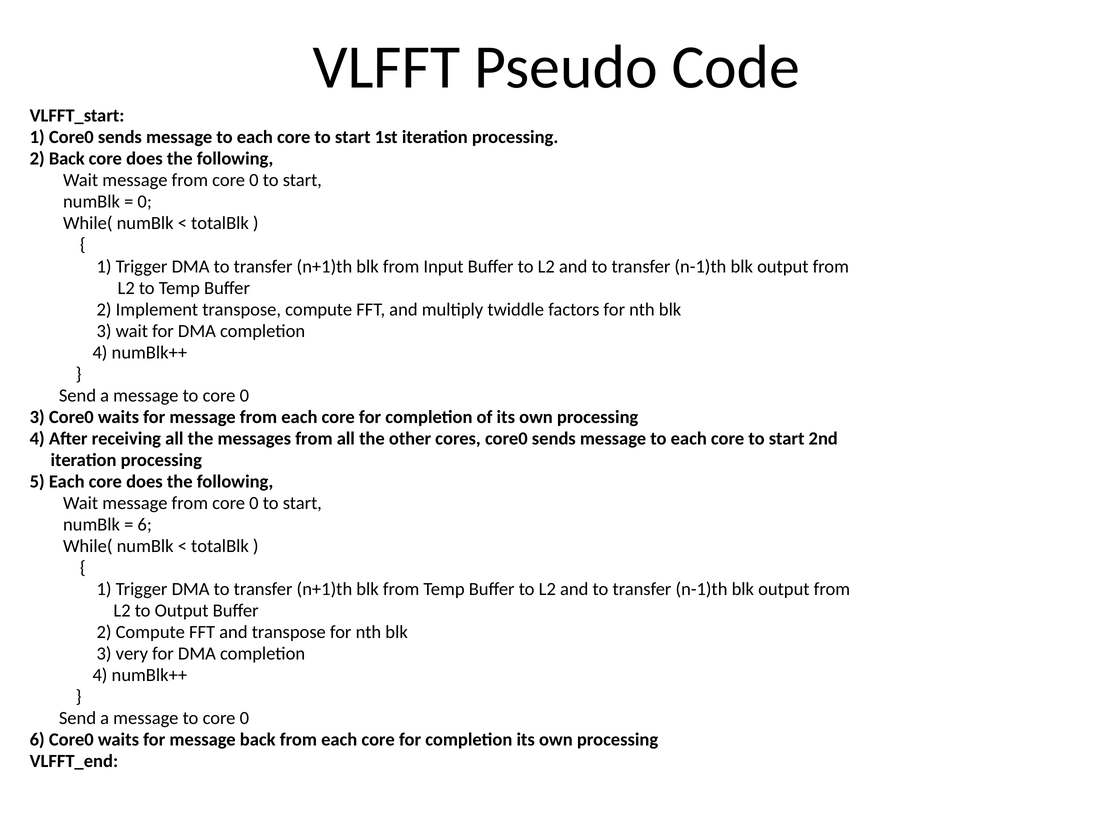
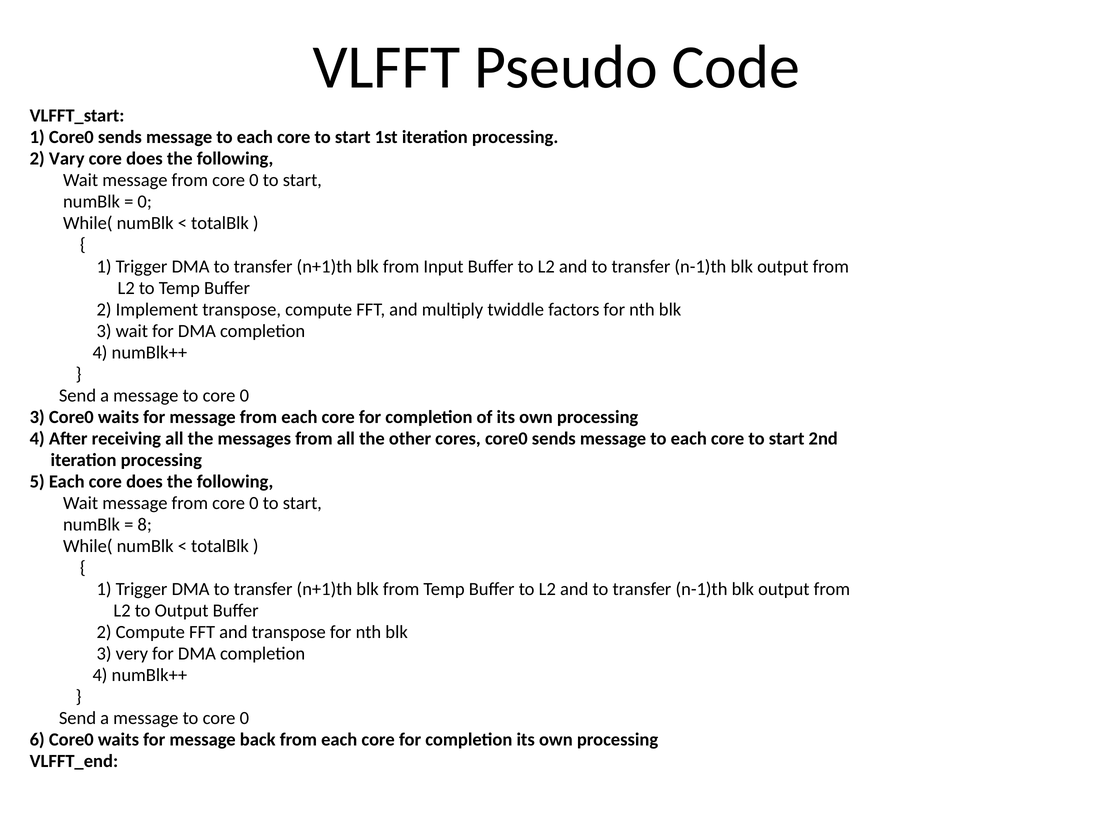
2 Back: Back -> Vary
6 at (145, 524): 6 -> 8
